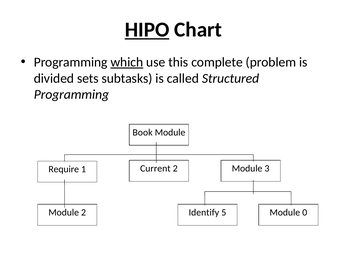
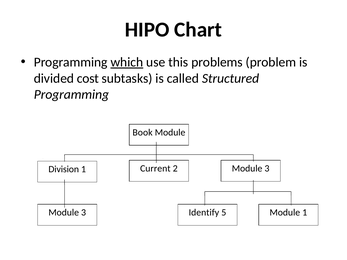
HIPO underline: present -> none
complete: complete -> problems
sets: sets -> cost
Require: Require -> Division
2 at (84, 213): 2 -> 3
Module 0: 0 -> 1
